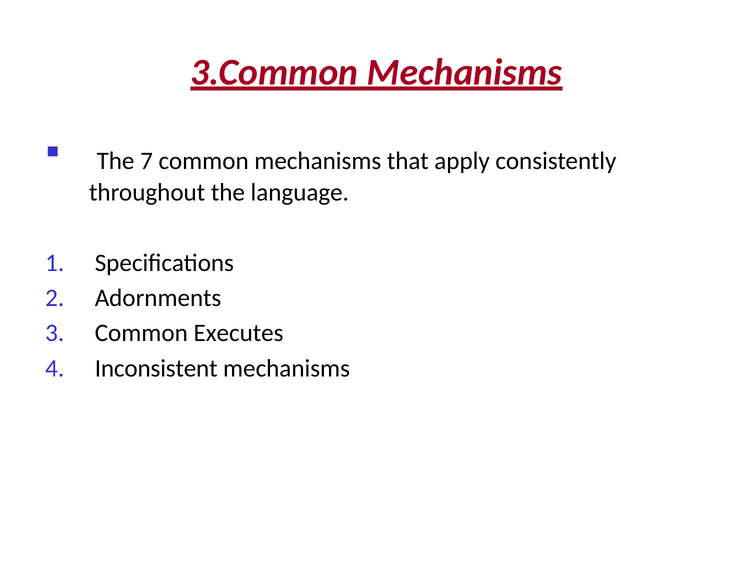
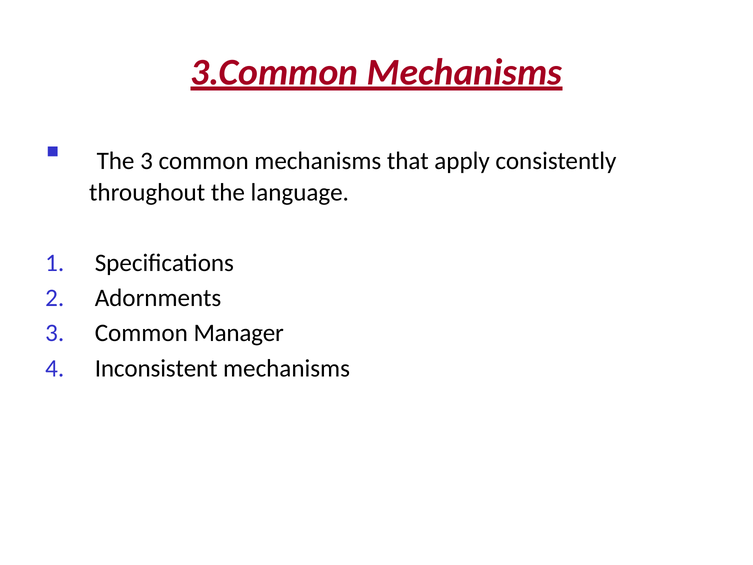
The 7: 7 -> 3
Executes: Executes -> Manager
